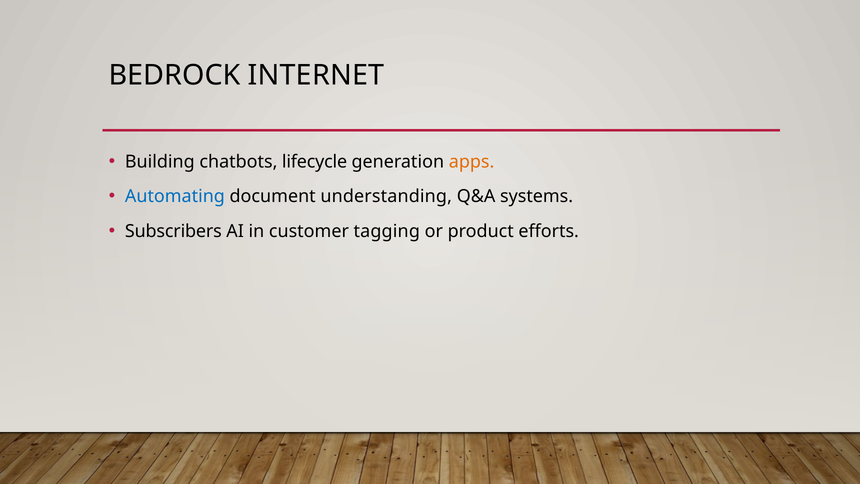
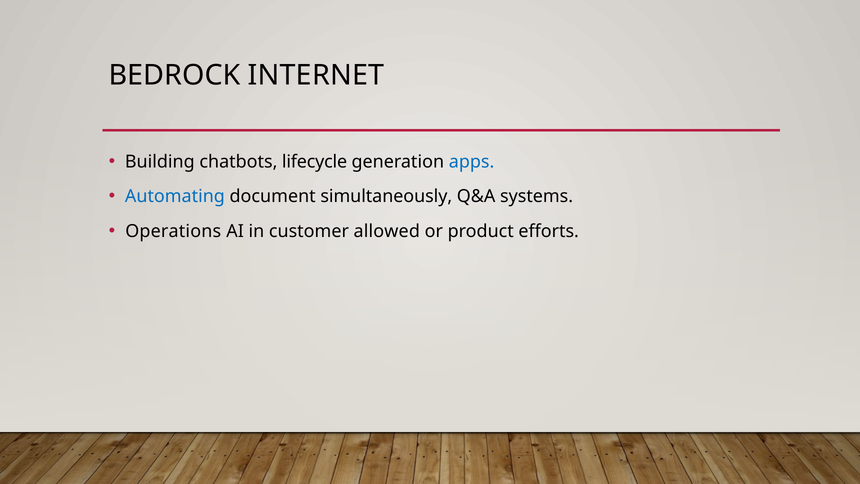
apps colour: orange -> blue
understanding: understanding -> simultaneously
Subscribers: Subscribers -> Operations
tagging: tagging -> allowed
